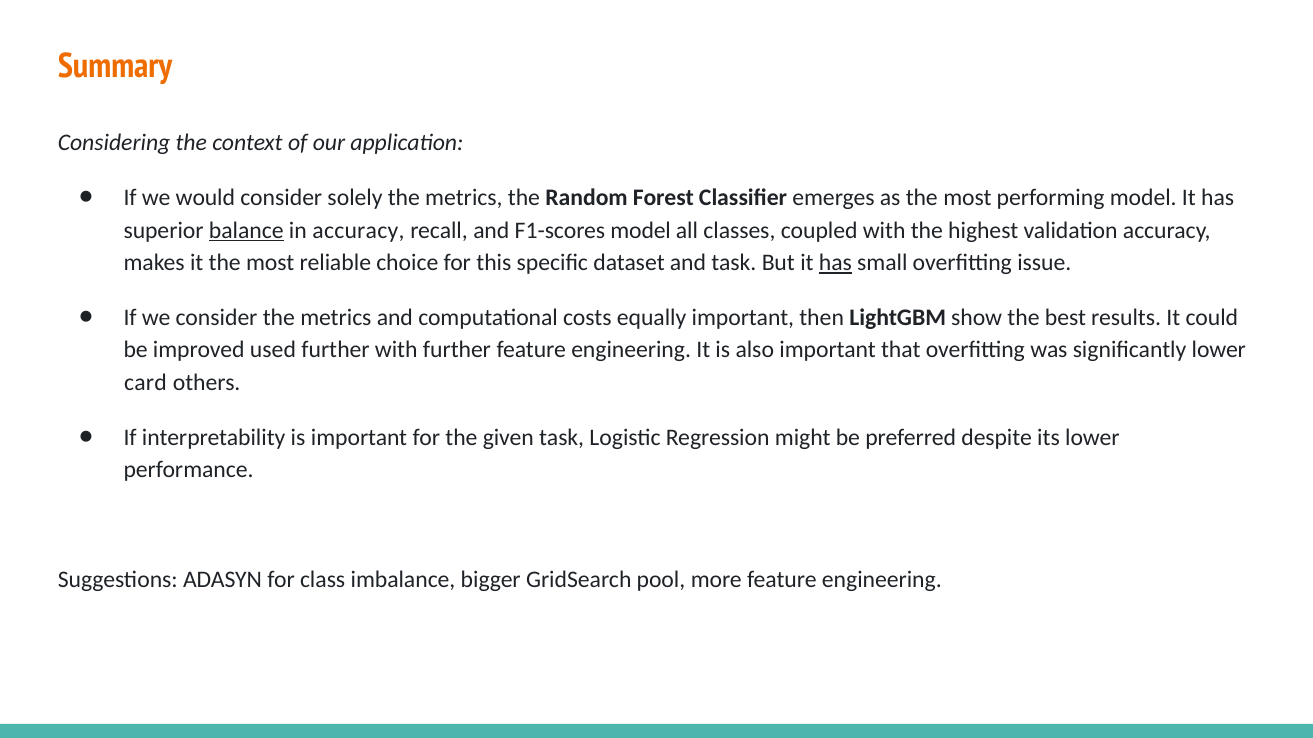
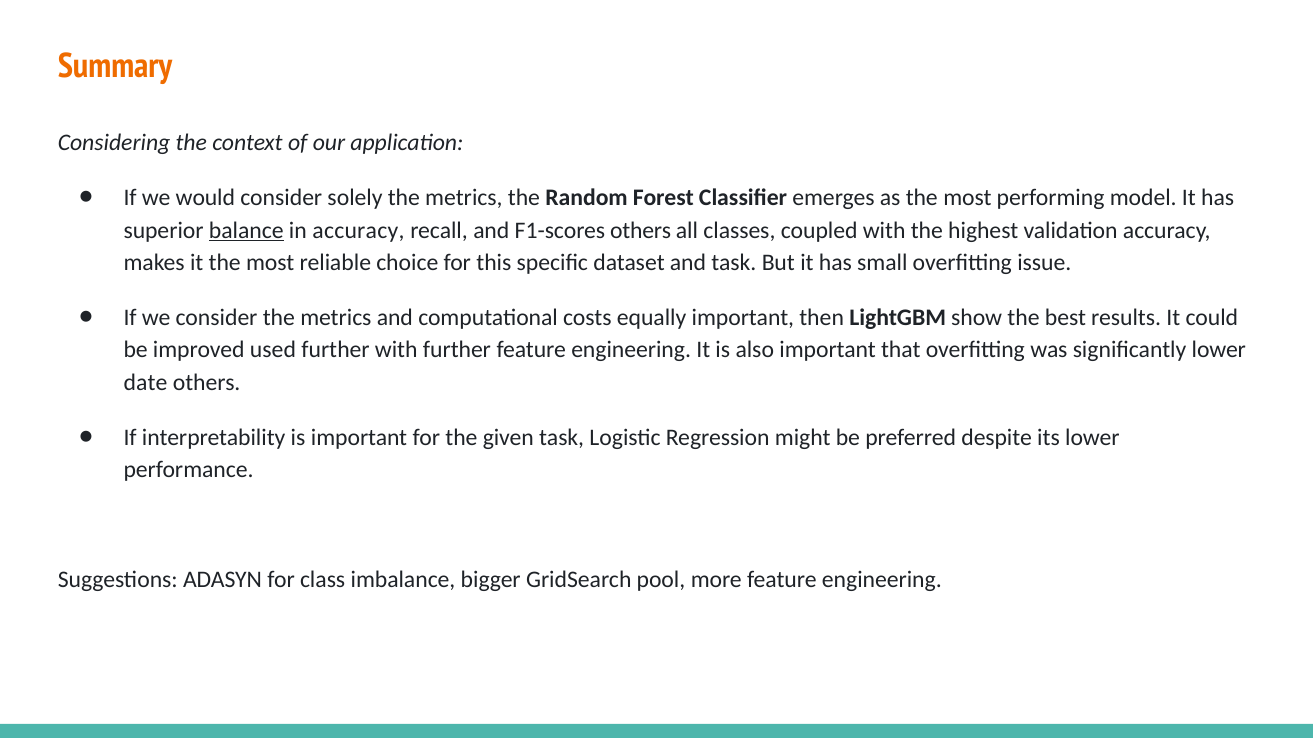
F1-scores model: model -> others
has at (835, 263) underline: present -> none
card: card -> date
